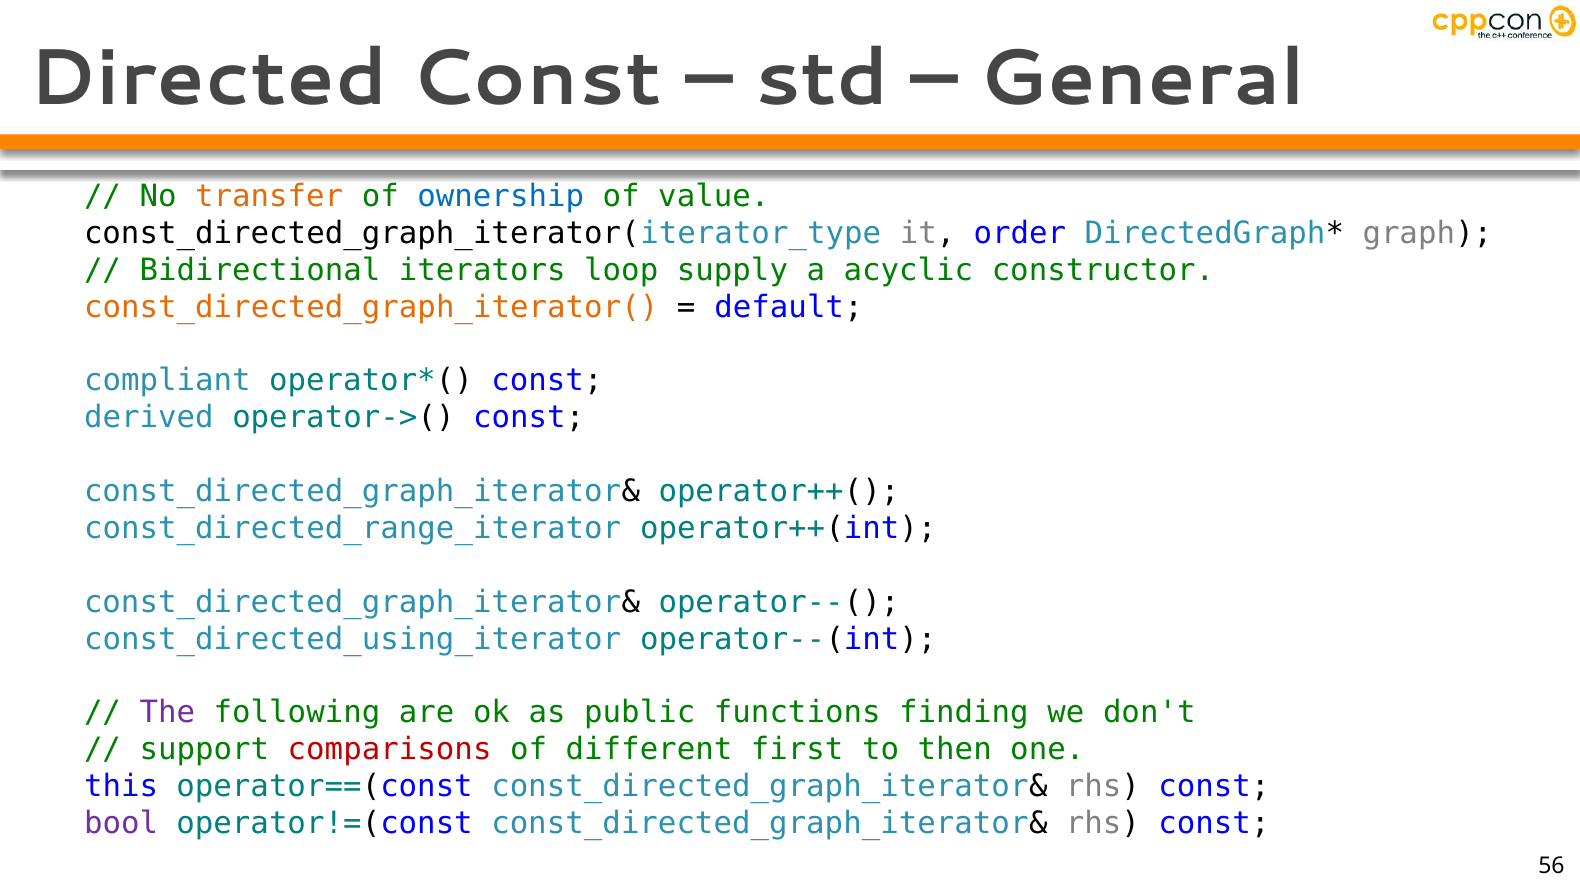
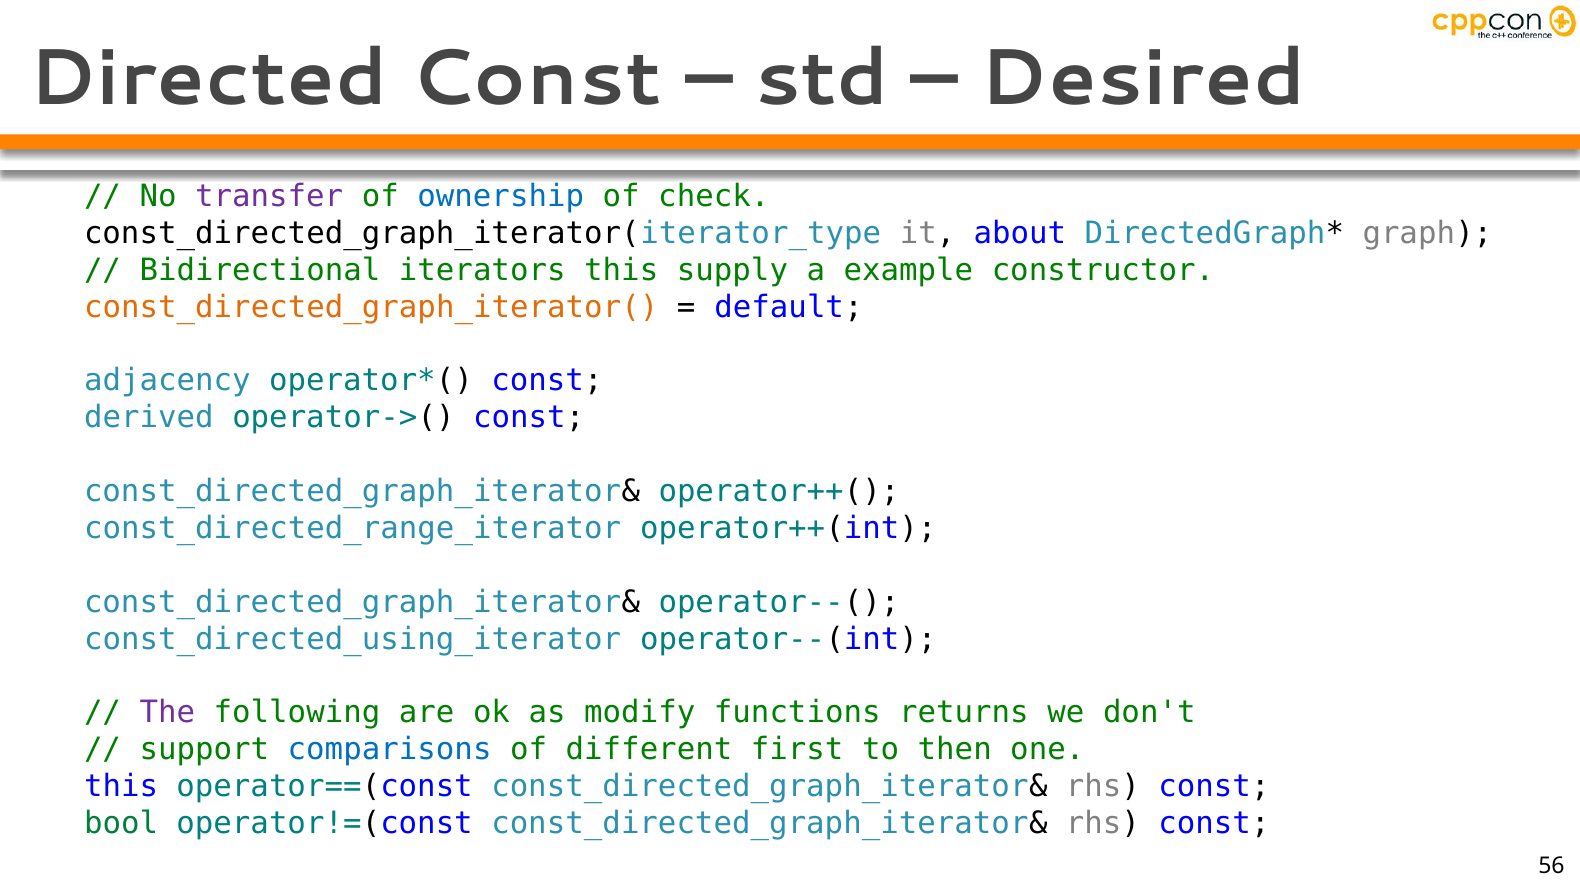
General: General -> Desired
transfer colour: orange -> purple
value: value -> check
order: order -> about
iterators loop: loop -> this
acyclic: acyclic -> example
compliant: compliant -> adjacency
public: public -> modify
finding: finding -> returns
comparisons colour: red -> blue
bool colour: purple -> green
